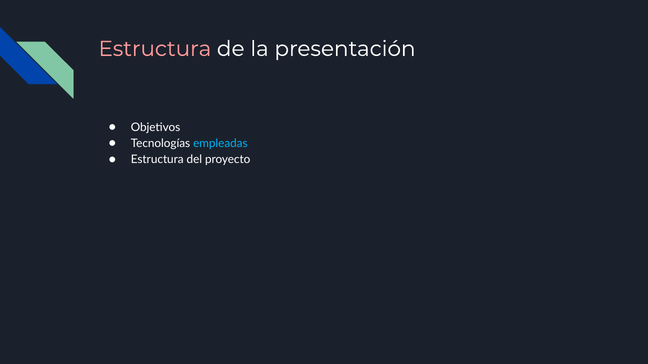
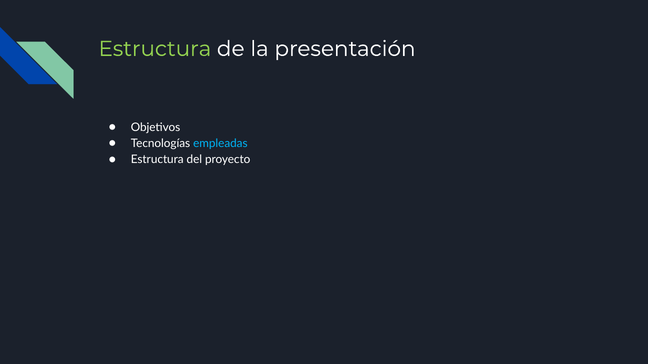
Estructura at (155, 49) colour: pink -> light green
